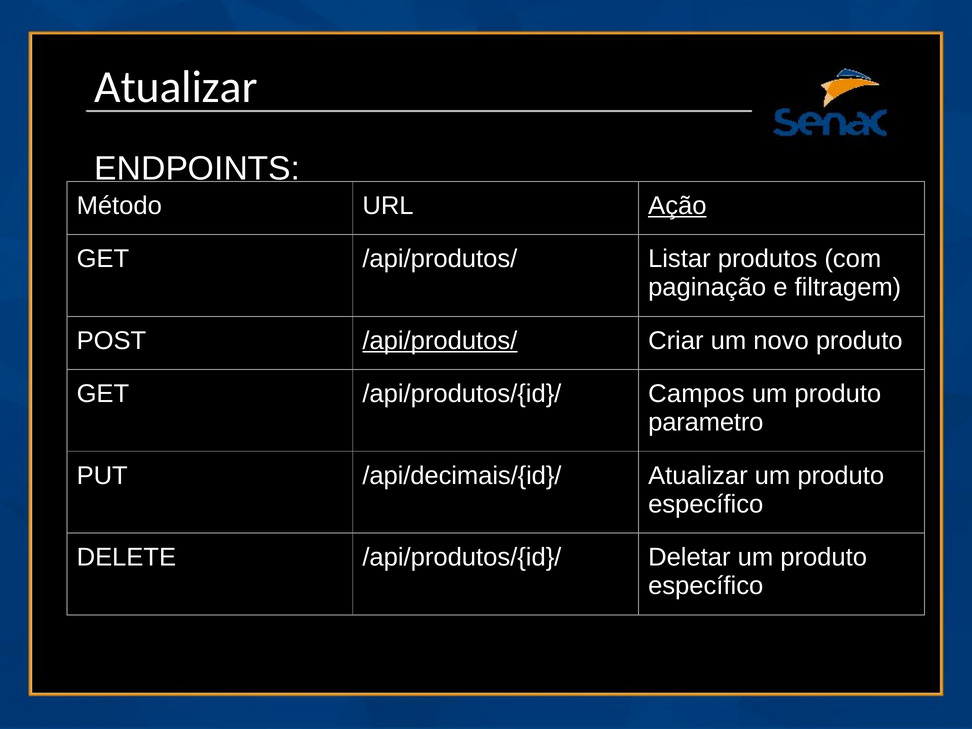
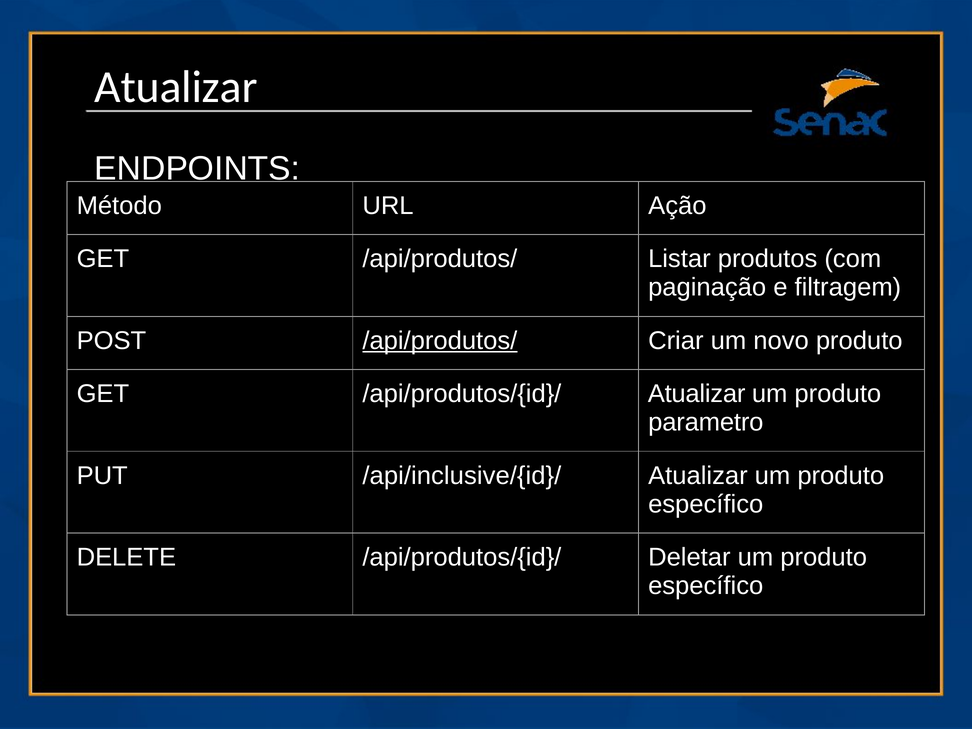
Ação underline: present -> none
/api/produtos/{id}/ Campos: Campos -> Atualizar
/api/decimais/{id}/: /api/decimais/{id}/ -> /api/inclusive/{id}/
